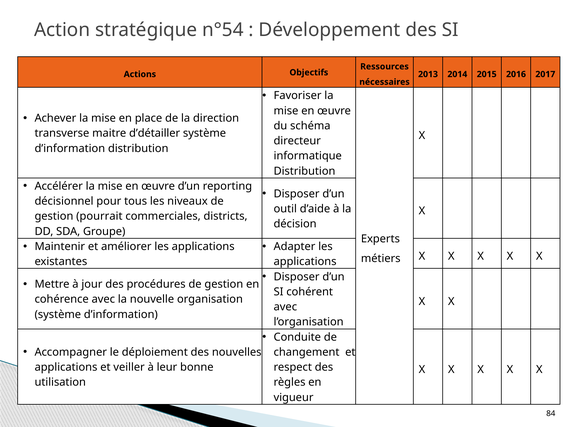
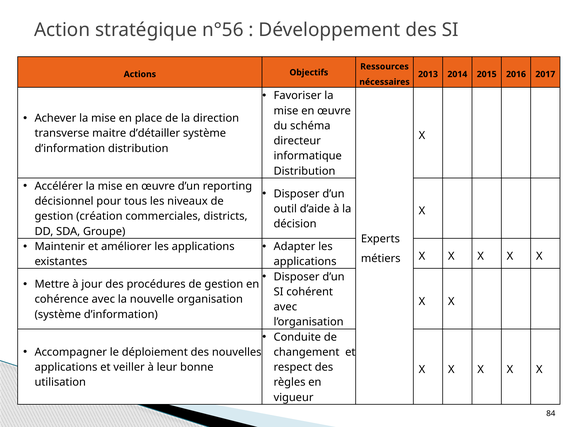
n°54: n°54 -> n°56
pourrait: pourrait -> création
